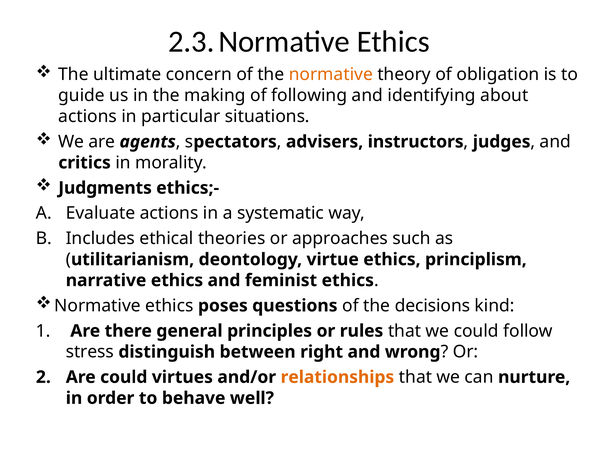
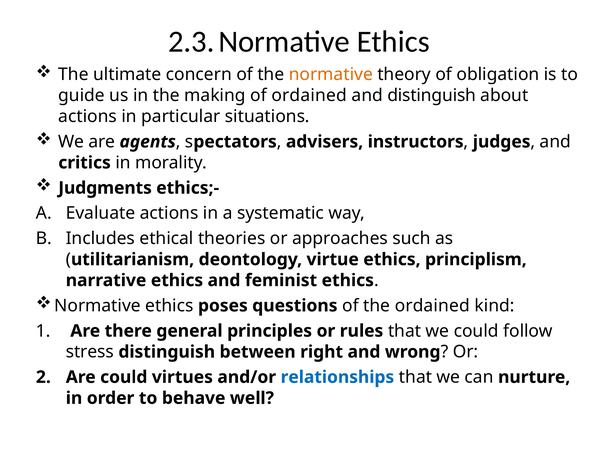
of following: following -> ordained
and identifying: identifying -> distinguish
the decisions: decisions -> ordained
relationships colour: orange -> blue
